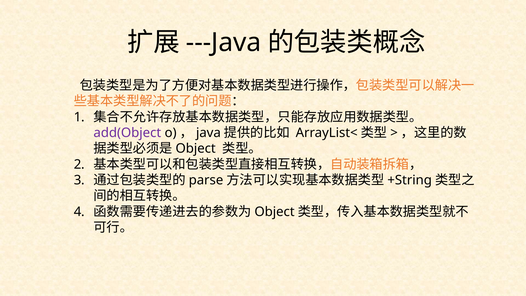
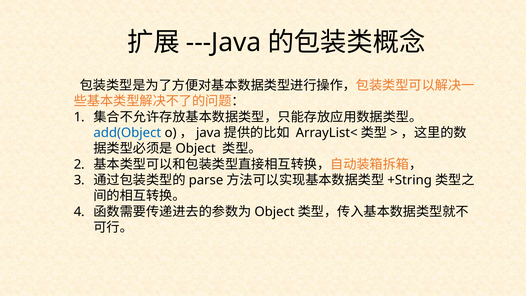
add(Object colour: purple -> blue
